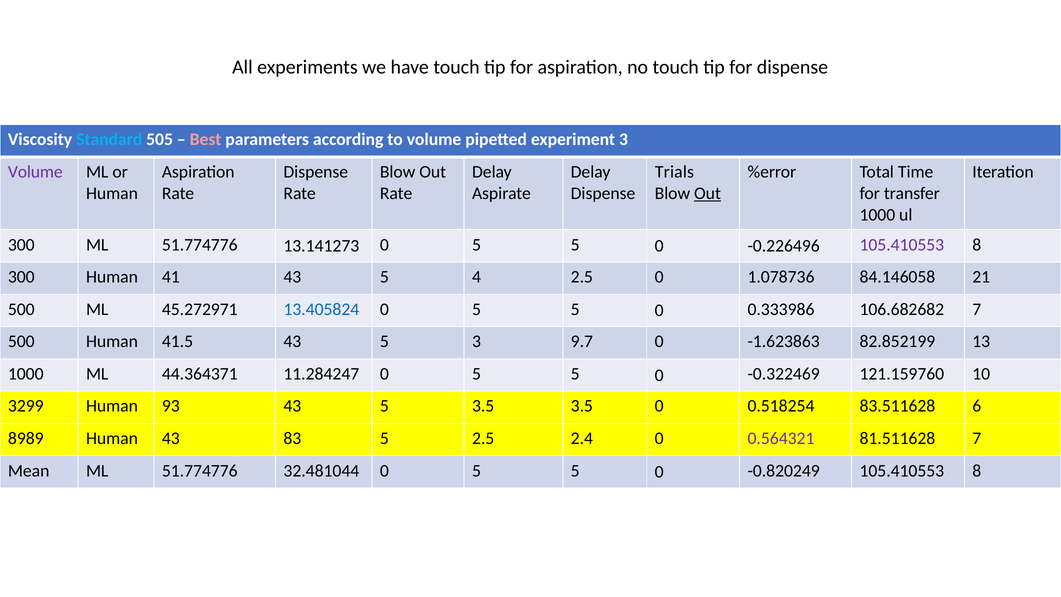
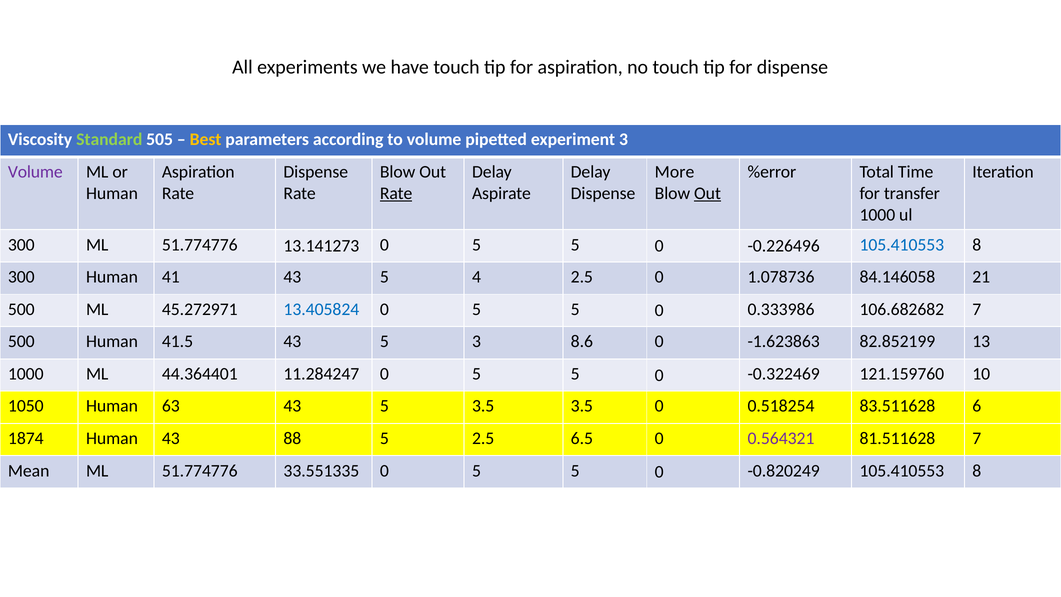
Standard colour: light blue -> light green
Best colour: pink -> yellow
Trials: Trials -> More
Rate at (396, 193) underline: none -> present
105.410553 at (902, 245) colour: purple -> blue
9.7: 9.7 -> 8.6
44.364371: 44.364371 -> 44.364401
3299: 3299 -> 1050
93: 93 -> 63
8989: 8989 -> 1874
83: 83 -> 88
2.4: 2.4 -> 6.5
32.481044: 32.481044 -> 33.551335
